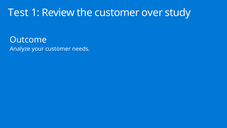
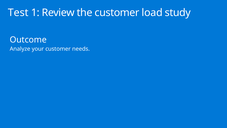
over: over -> load
